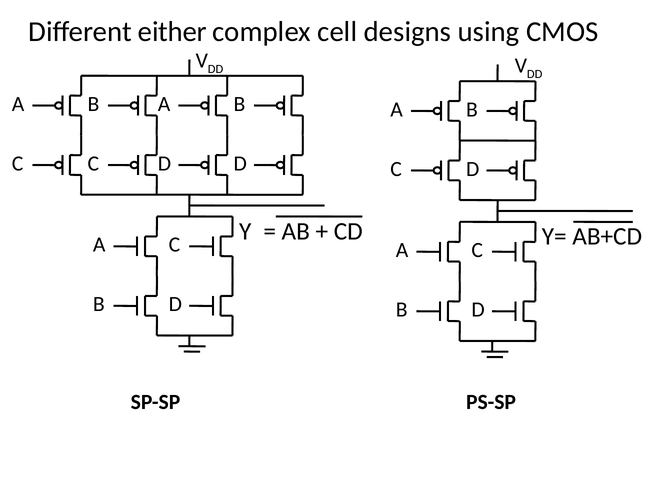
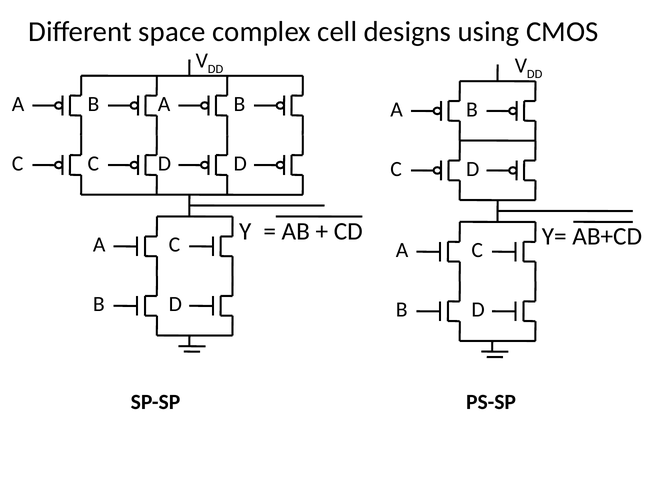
either: either -> space
